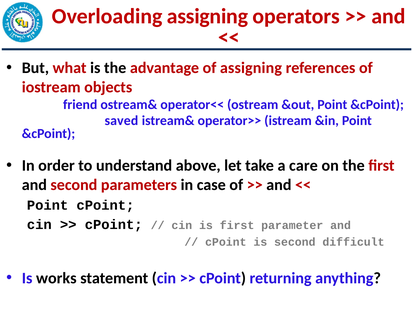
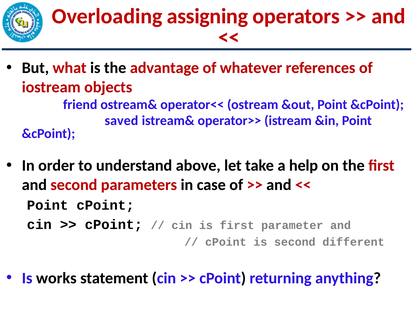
of assigning: assigning -> whatever
care: care -> help
difficult: difficult -> different
